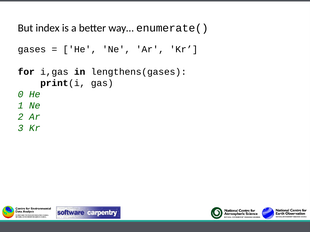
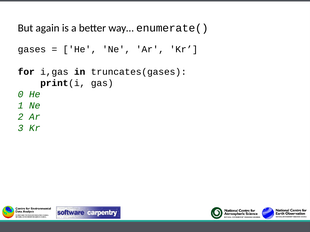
index: index -> again
lengthens(gases: lengthens(gases -> truncates(gases
